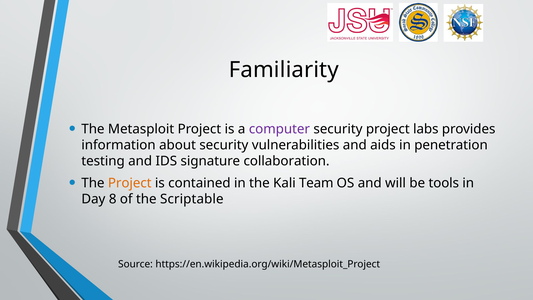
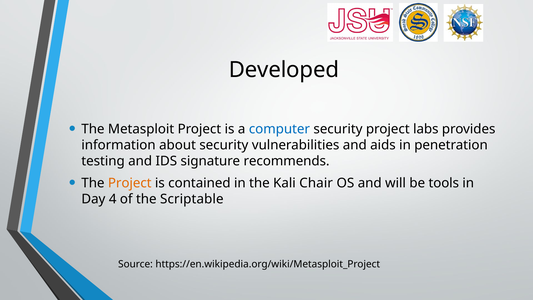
Familiarity: Familiarity -> Developed
computer colour: purple -> blue
collaboration: collaboration -> recommends
Team: Team -> Chair
8: 8 -> 4
